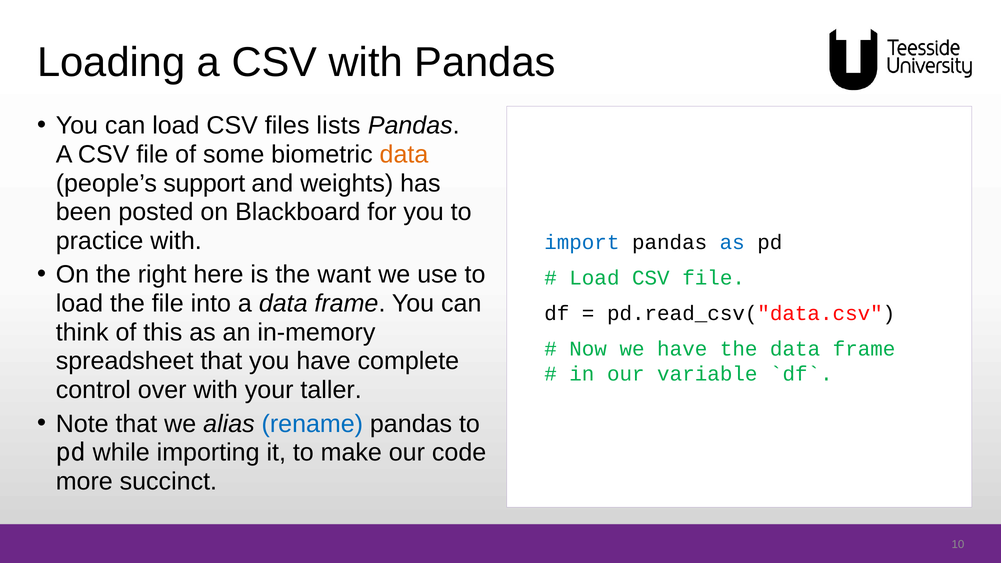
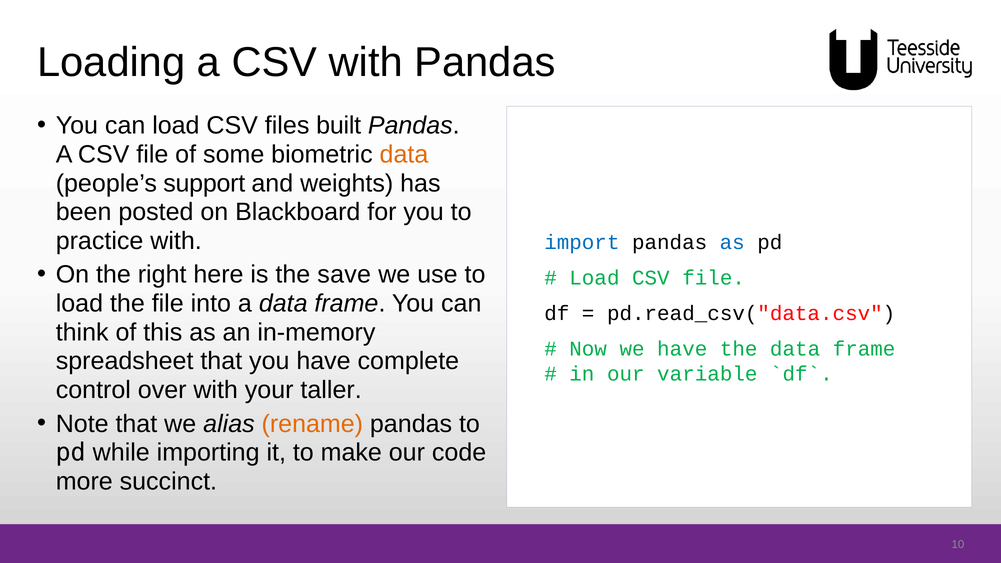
lists: lists -> built
want: want -> save
rename colour: blue -> orange
